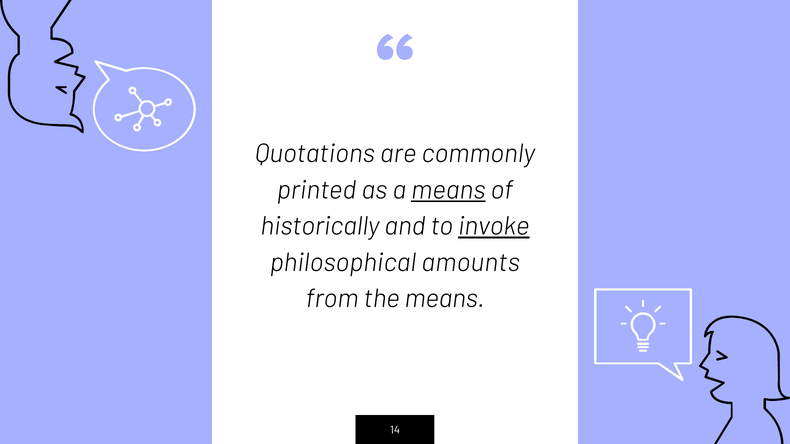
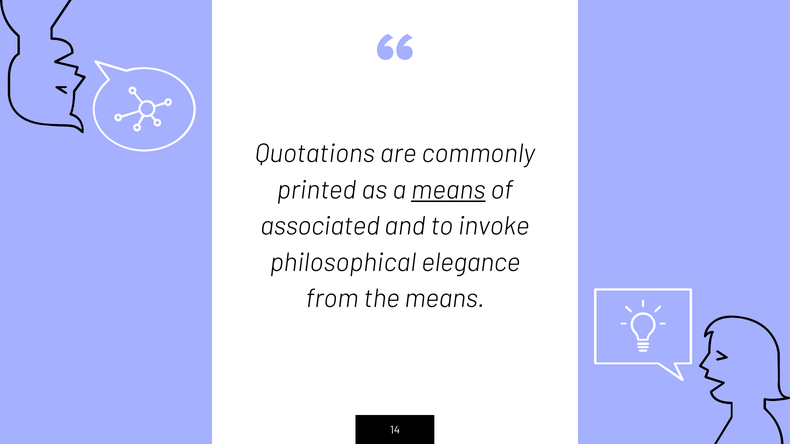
historically: historically -> associated
invoke underline: present -> none
amounts: amounts -> elegance
